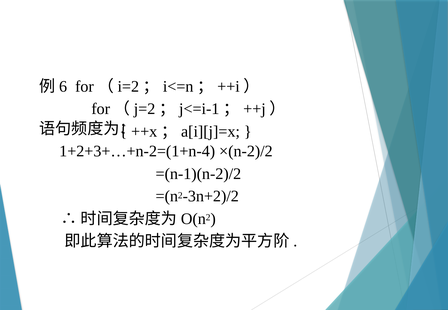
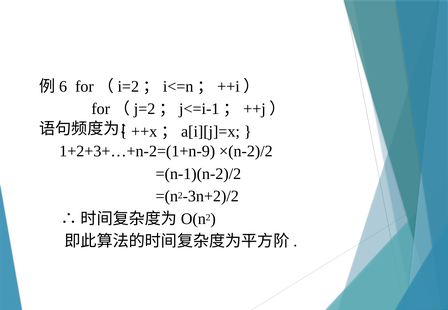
1+2+3+…+n-2=(1+n-4: 1+2+3+…+n-2=(1+n-4 -> 1+2+3+…+n-2=(1+n-9
